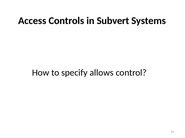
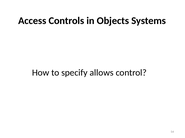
Subvert: Subvert -> Objects
